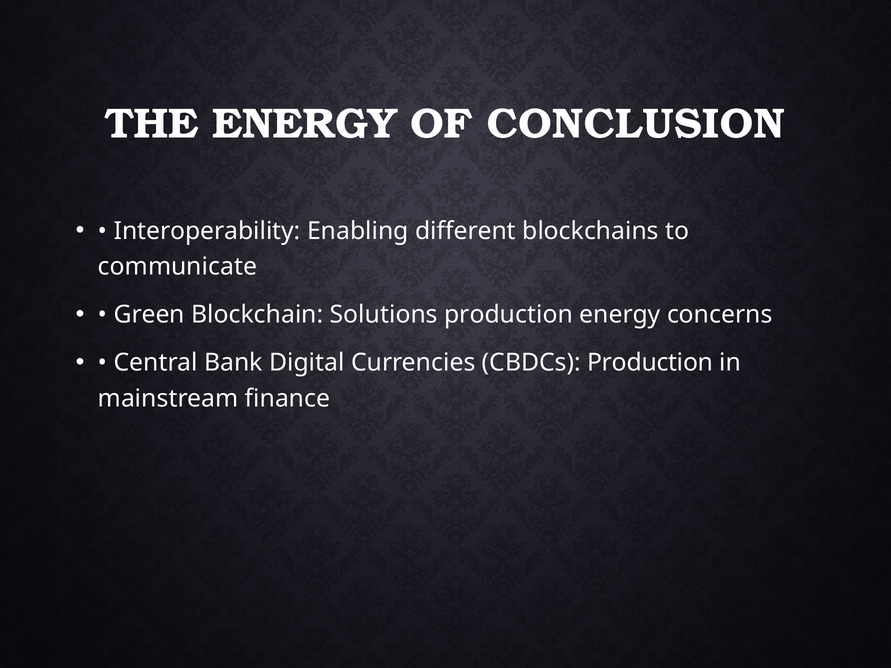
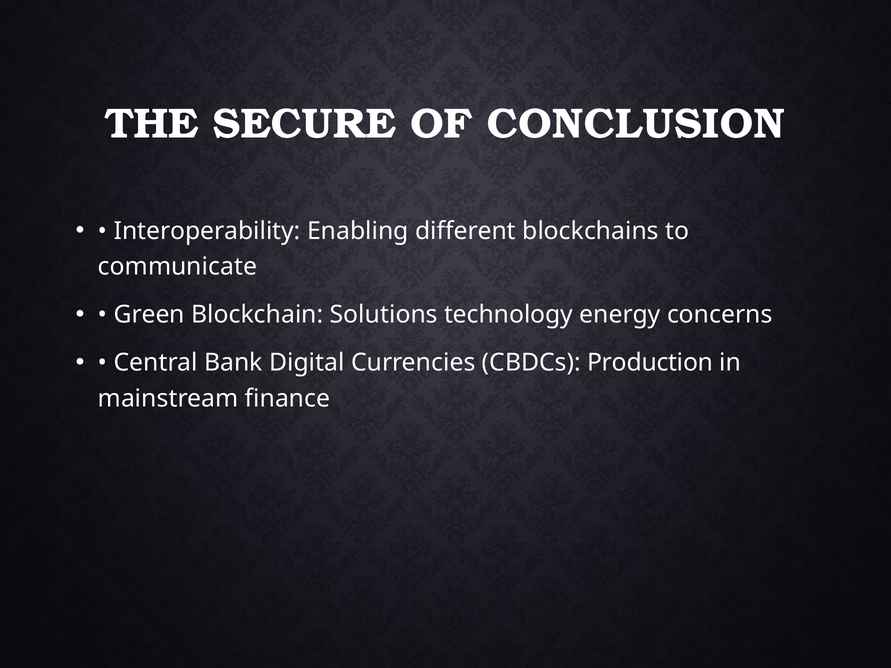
THE ENERGY: ENERGY -> SECURE
Solutions production: production -> technology
